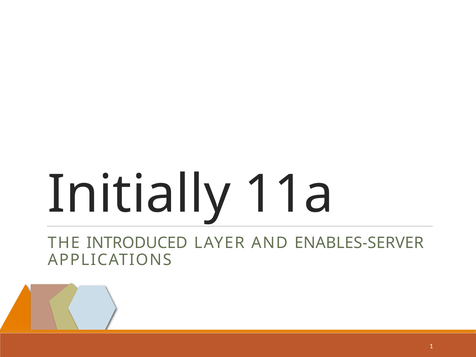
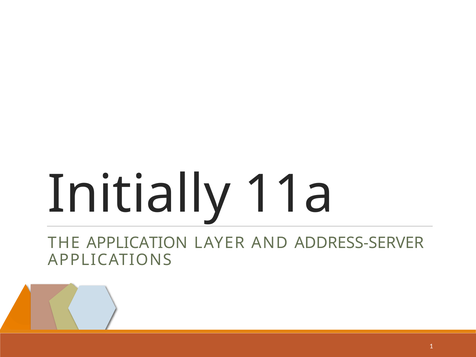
INTRODUCED: INTRODUCED -> APPLICATION
ENABLES-SERVER: ENABLES-SERVER -> ADDRESS-SERVER
